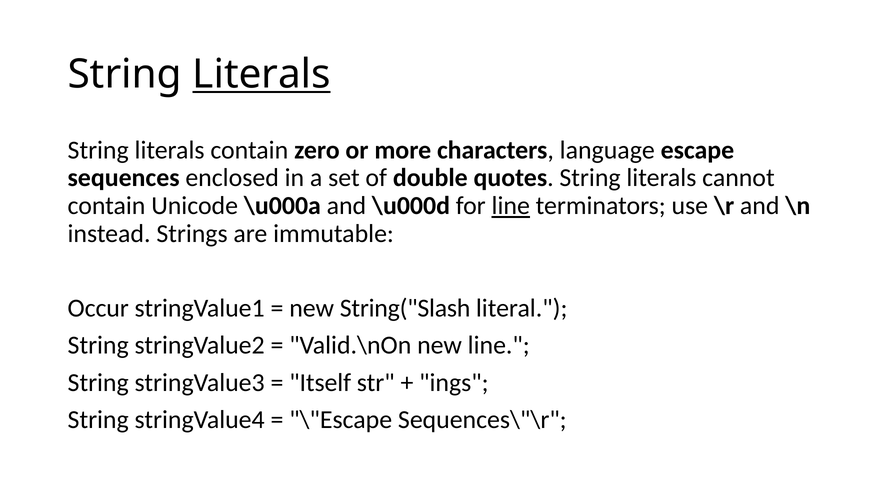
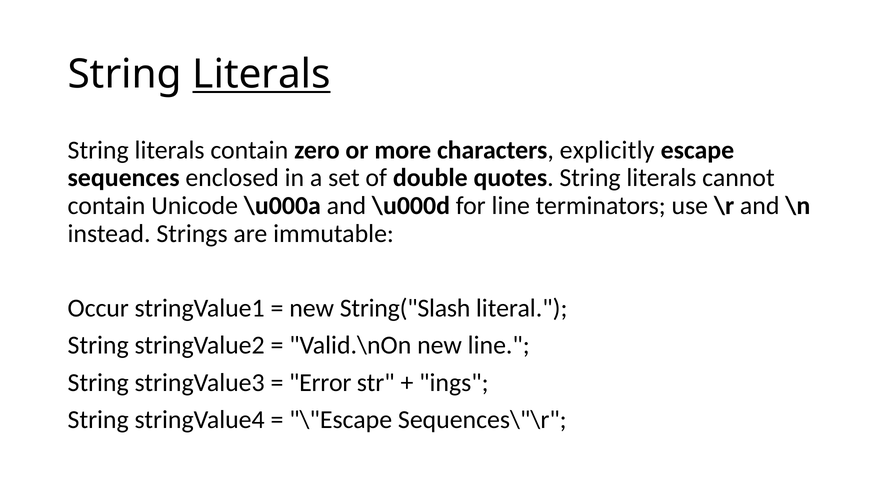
language: language -> explicitly
line at (511, 206) underline: present -> none
Itself: Itself -> Error
